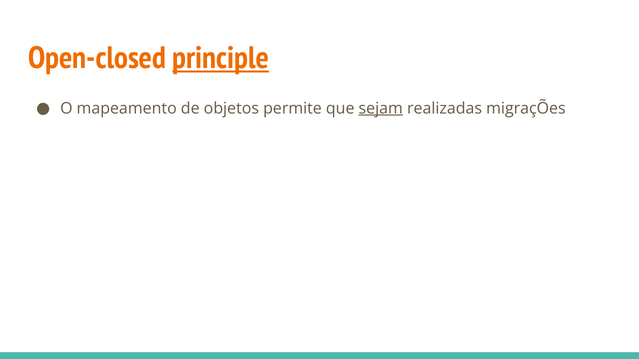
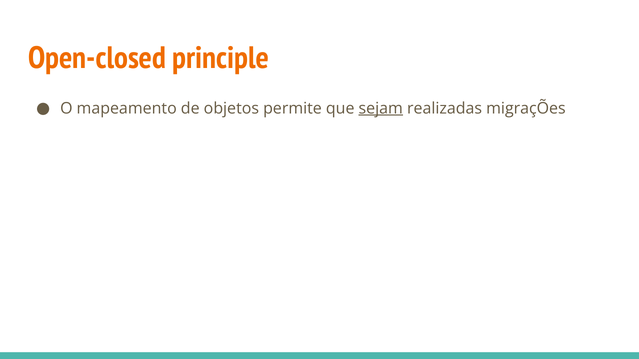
principle underline: present -> none
